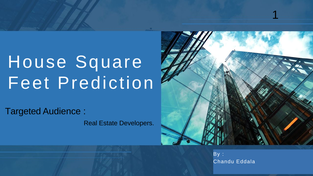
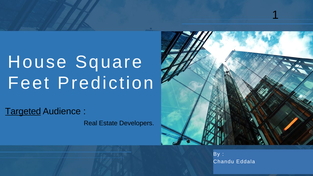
Targeted underline: none -> present
